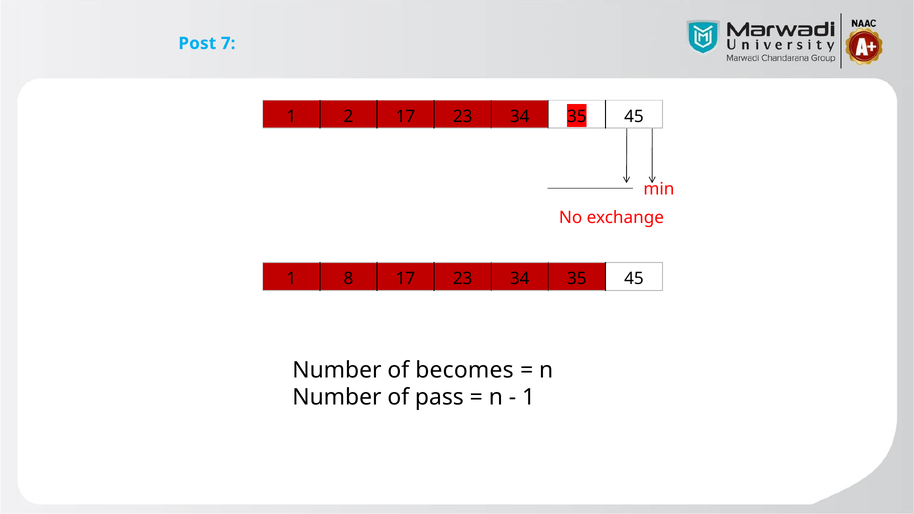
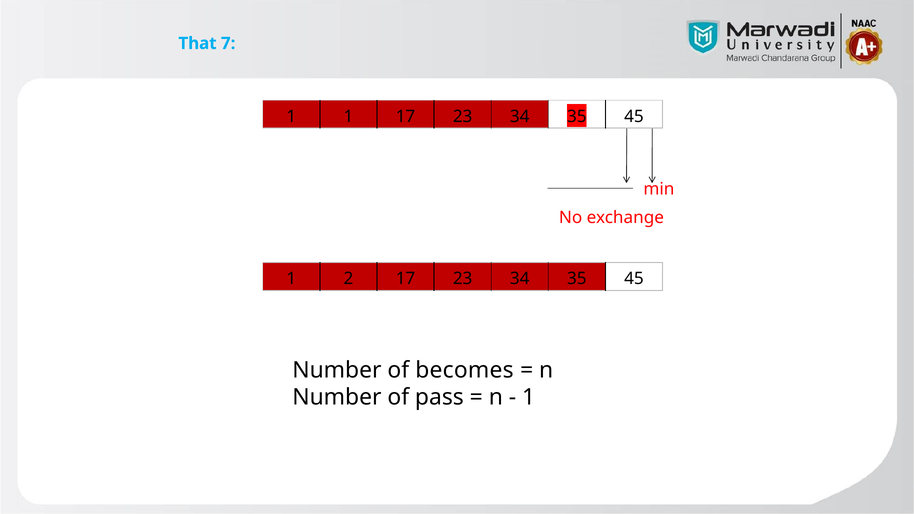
Post: Post -> That
2 at (348, 116): 2 -> 1
8: 8 -> 2
